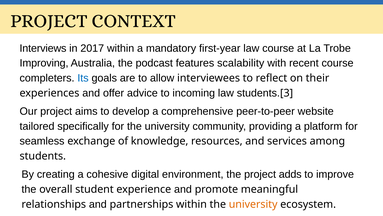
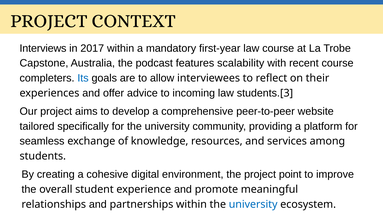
Improving: Improving -> Capstone
adds: adds -> point
university at (253, 204) colour: orange -> blue
